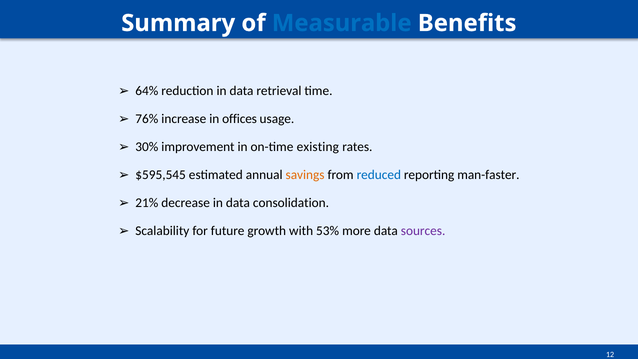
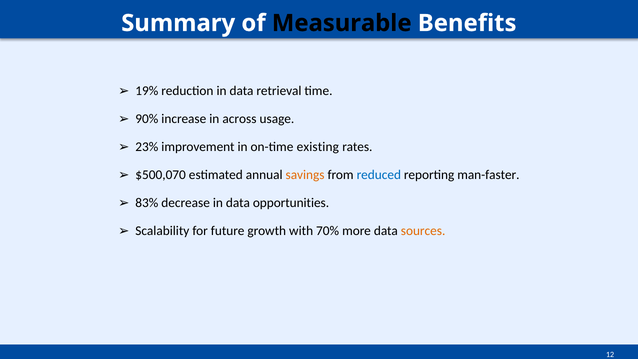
Measurable colour: blue -> black
64%: 64% -> 19%
76%: 76% -> 90%
offices: offices -> across
30%: 30% -> 23%
$595,545: $595,545 -> $500,070
21%: 21% -> 83%
consolidation: consolidation -> opportunities
53%: 53% -> 70%
sources colour: purple -> orange
